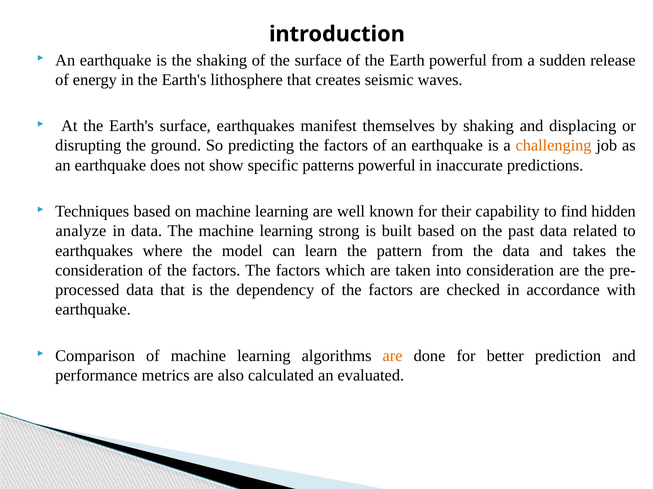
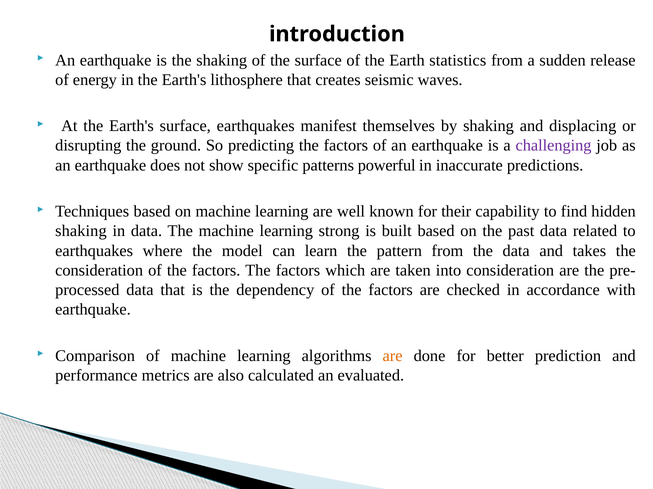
Earth powerful: powerful -> statistics
challenging colour: orange -> purple
analyze at (81, 231): analyze -> shaking
